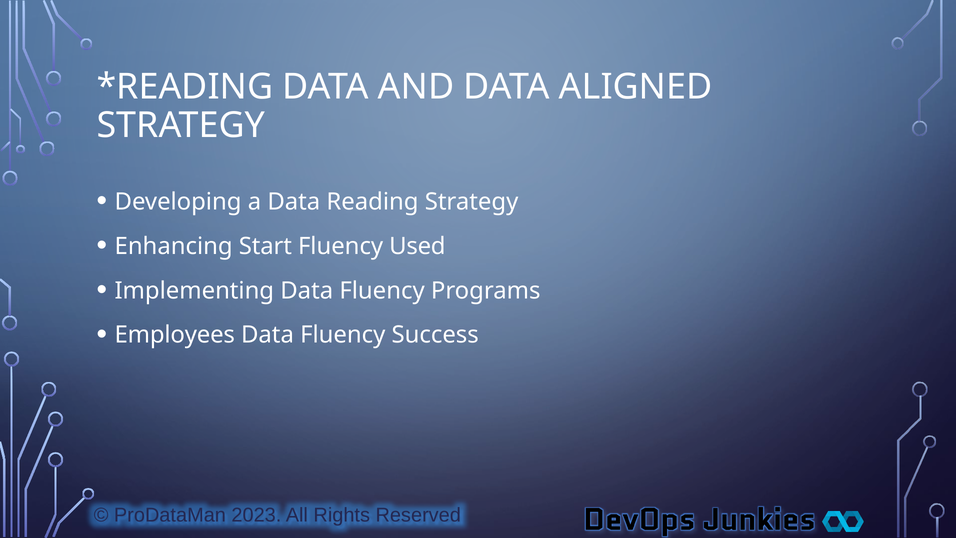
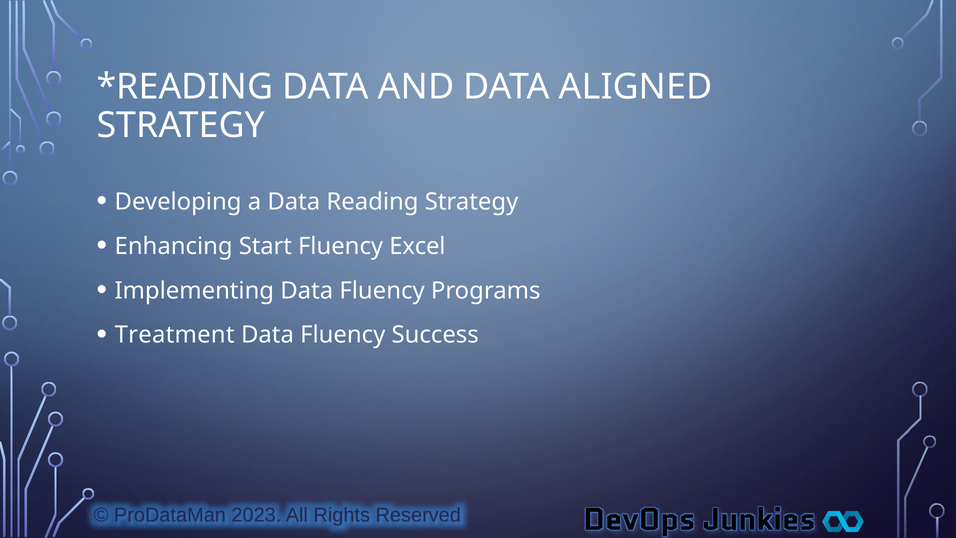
Used: Used -> Excel
Employees: Employees -> Treatment
